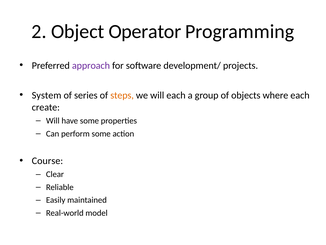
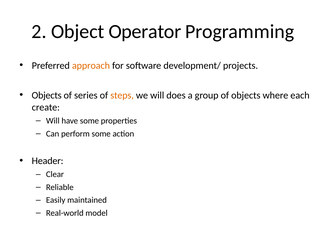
approach colour: purple -> orange
System at (47, 95): System -> Objects
will each: each -> does
Course: Course -> Header
